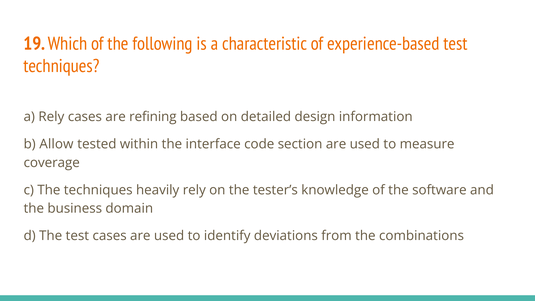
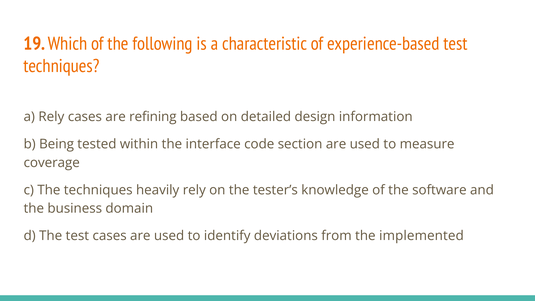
Allow: Allow -> Being
combinations: combinations -> implemented
